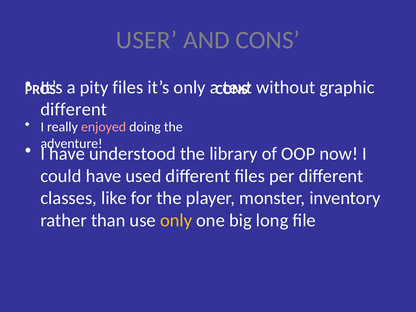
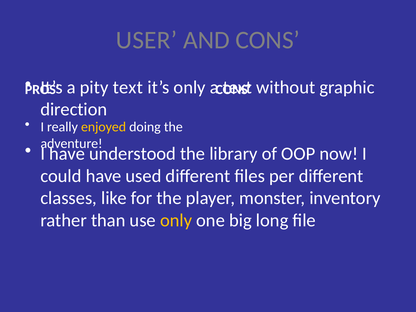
pity files: files -> text
different at (74, 109): different -> direction
enjoyed colour: pink -> yellow
